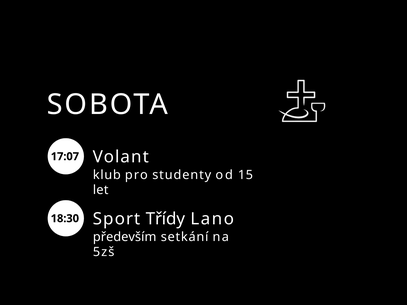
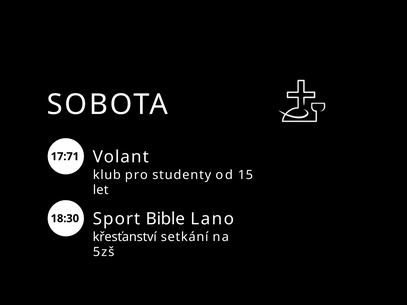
17:07: 17:07 -> 17:71
Třídy: Třídy -> Bible
především: především -> křesťanství
